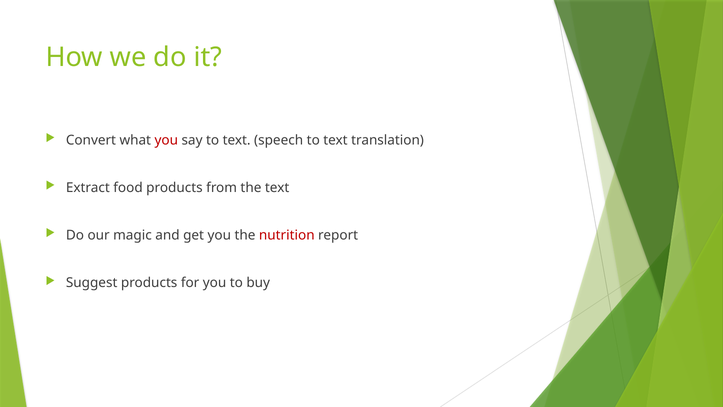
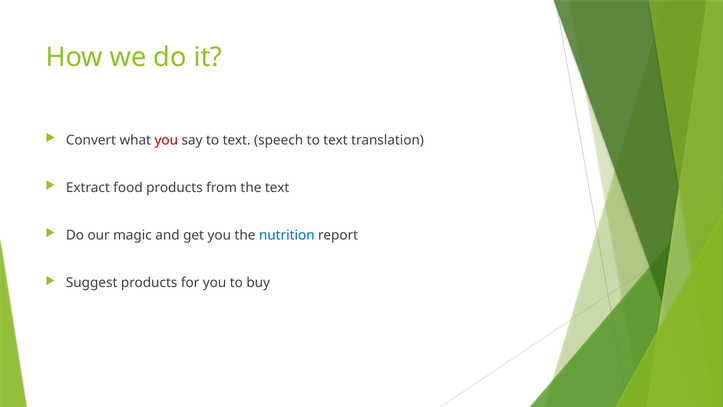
nutrition colour: red -> blue
